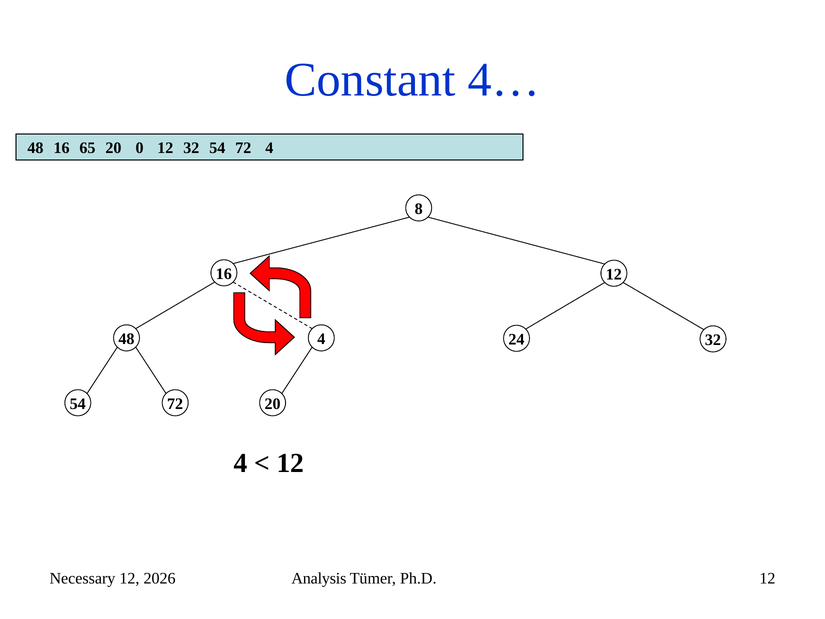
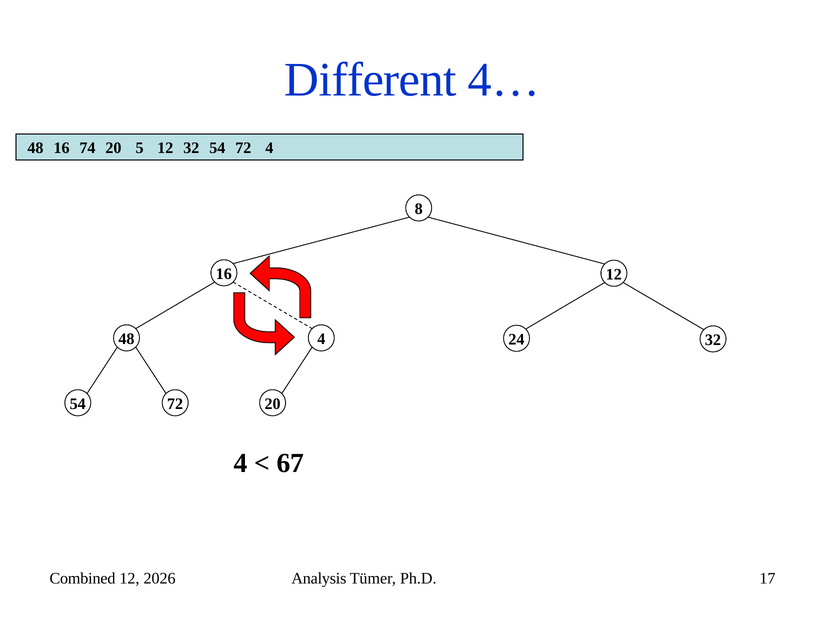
Constant: Constant -> Different
65: 65 -> 74
0: 0 -> 5
12 at (290, 463): 12 -> 67
Necessary: Necessary -> Combined
Ph.D 12: 12 -> 17
